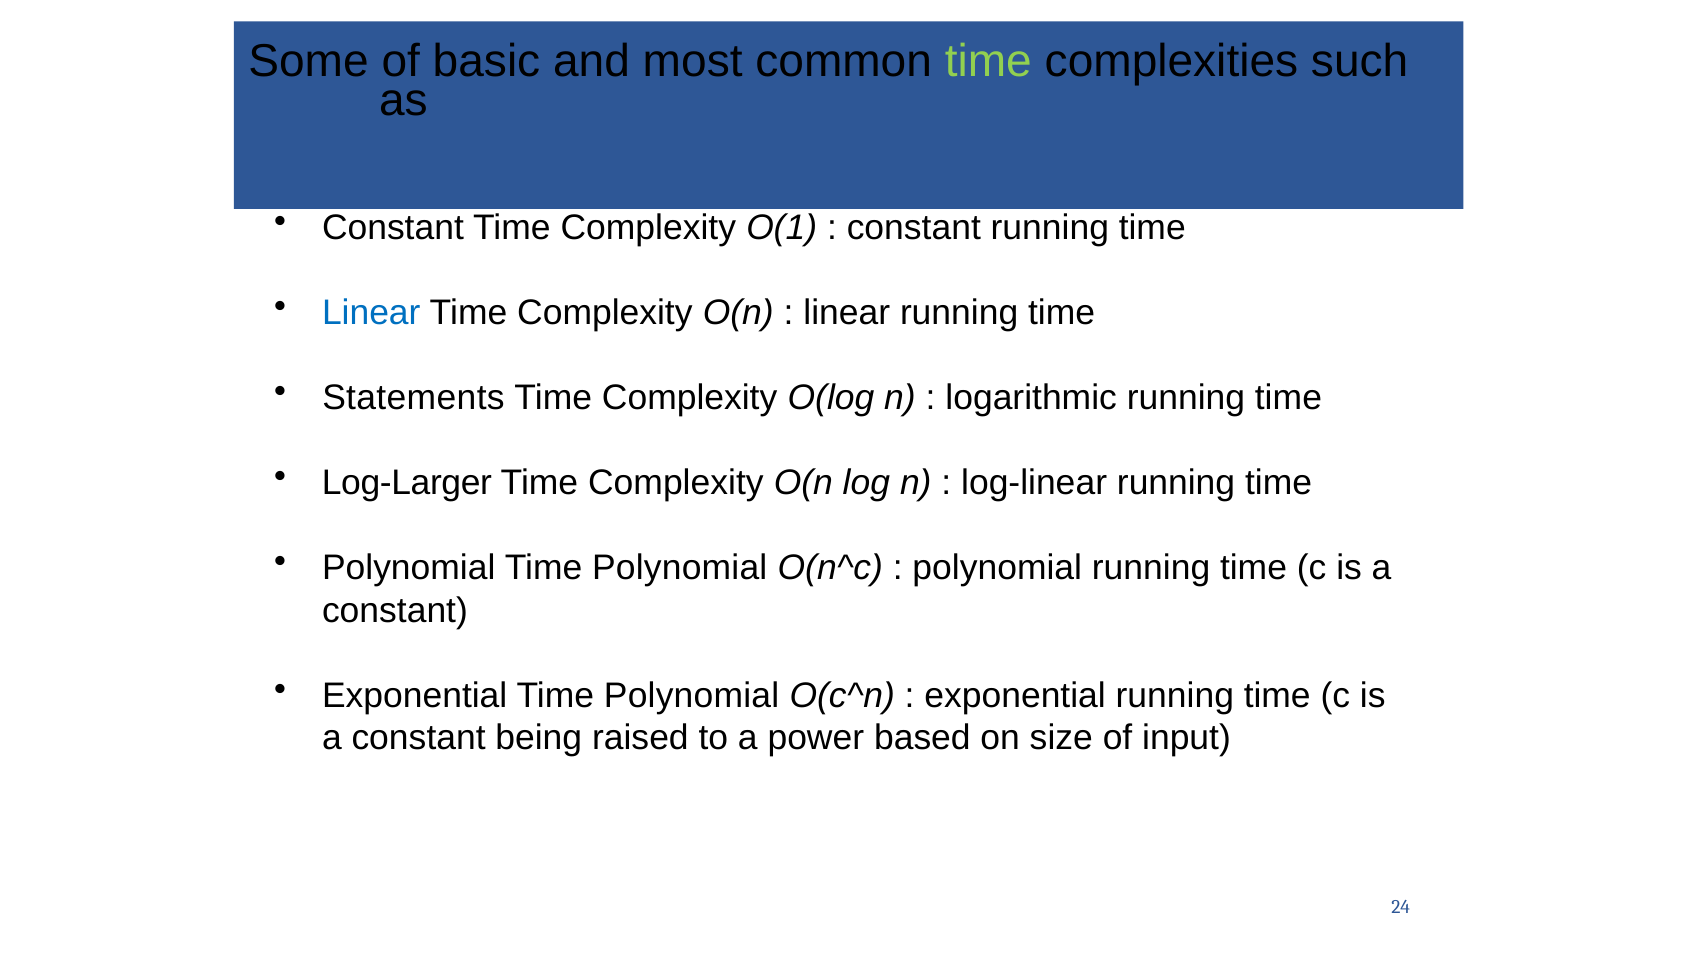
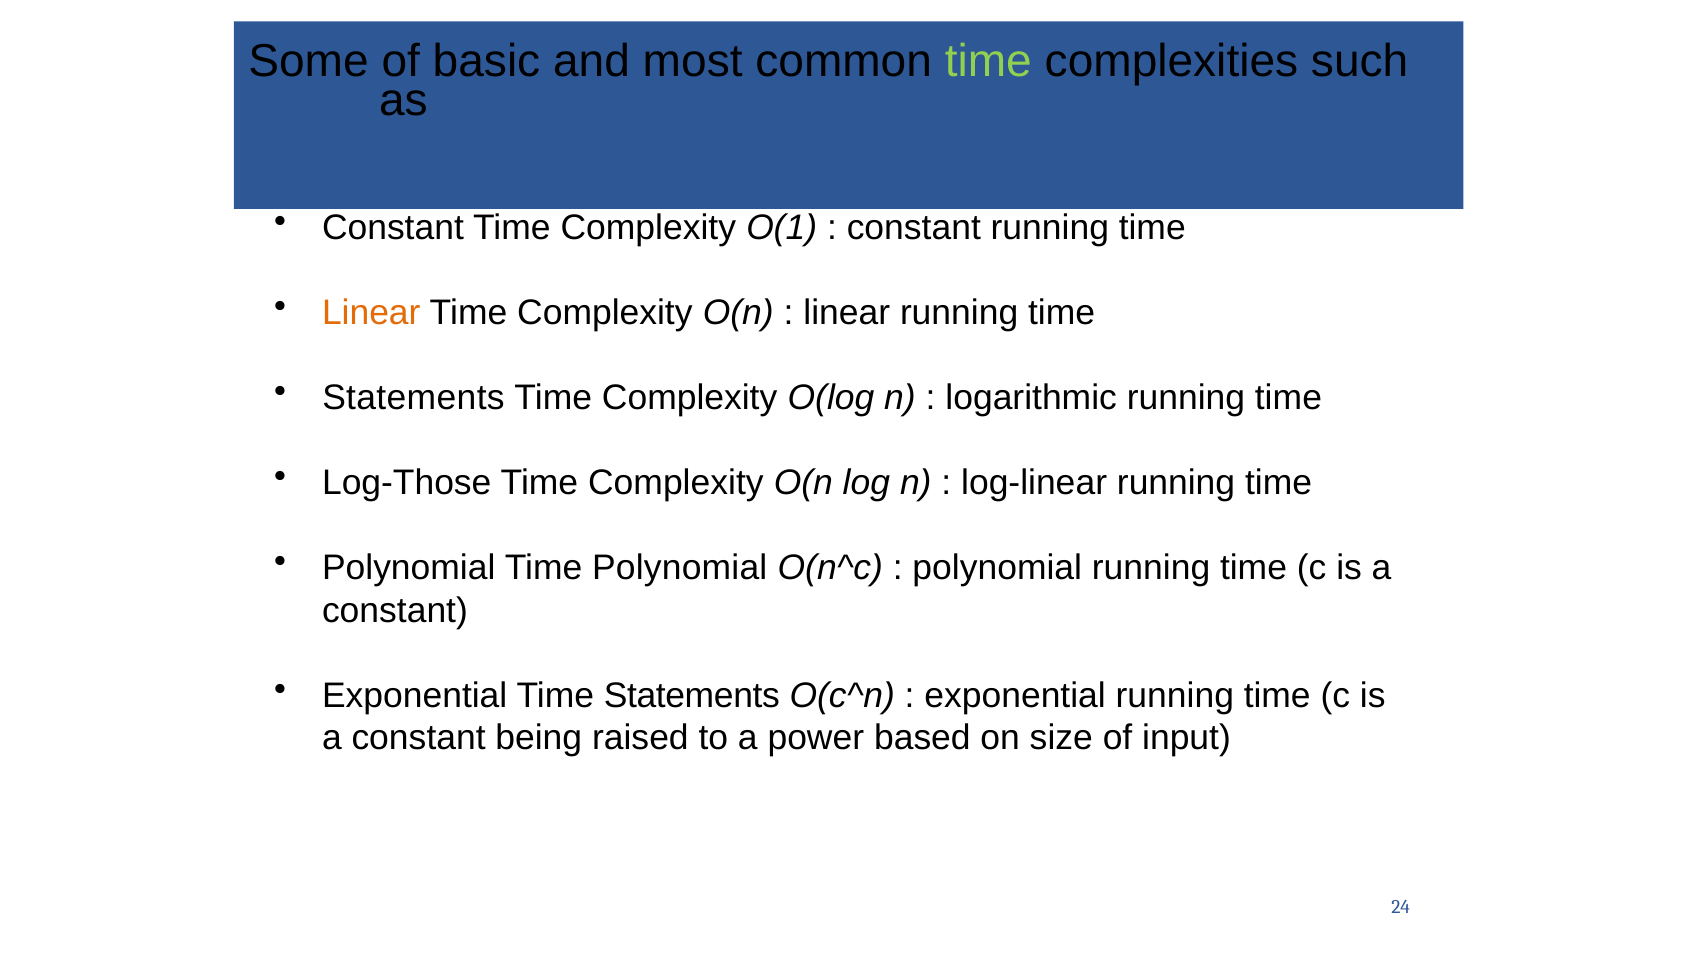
Linear at (371, 313) colour: blue -> orange
Log-Larger: Log-Larger -> Log-Those
Exponential Time Polynomial: Polynomial -> Statements
